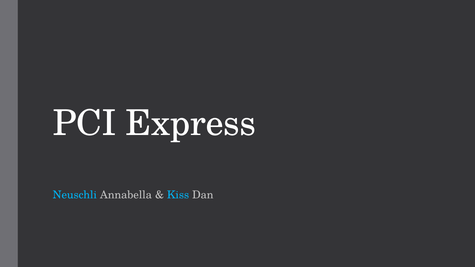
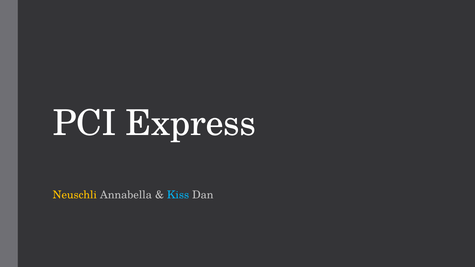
Neuschli colour: light blue -> yellow
